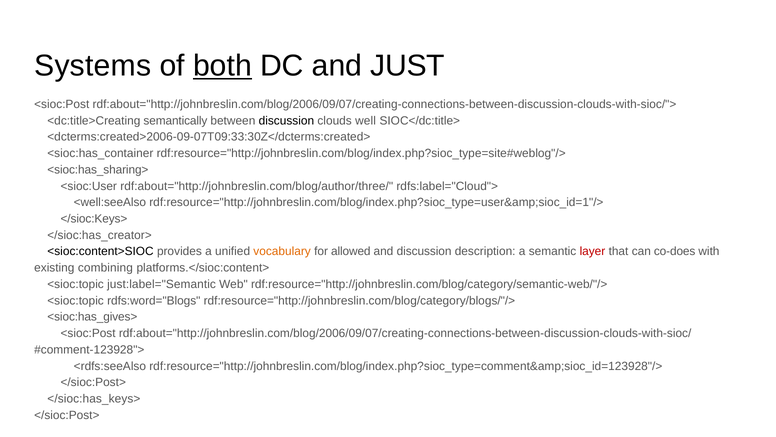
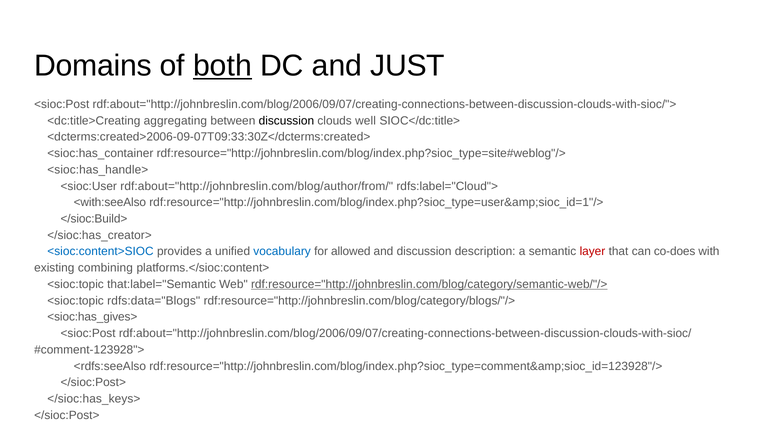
Systems: Systems -> Domains
semantically: semantically -> aggregating
<sioc:has_sharing>: <sioc:has_sharing> -> <sioc:has_handle>
rdf:about="http://johnbreslin.com/blog/author/three/: rdf:about="http://johnbreslin.com/blog/author/three/ -> rdf:about="http://johnbreslin.com/blog/author/from/
<well:seeAlso: <well:seeAlso -> <with:seeAlso
</sioc:Keys>: </sioc:Keys> -> </sioc:Build>
<sioc:content>SIOC colour: black -> blue
vocabulary colour: orange -> blue
just:label="Semantic: just:label="Semantic -> that:label="Semantic
rdf:resource="http://johnbreslin.com/blog/category/semantic-web/"/> underline: none -> present
rdfs:word="Blogs: rdfs:word="Blogs -> rdfs:data="Blogs
